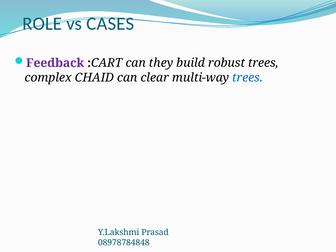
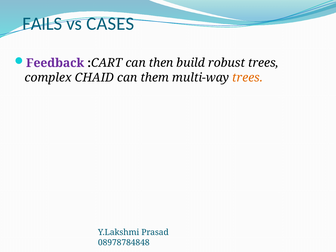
ROLE: ROLE -> FAILS
they: they -> then
clear: clear -> them
trees at (248, 78) colour: blue -> orange
